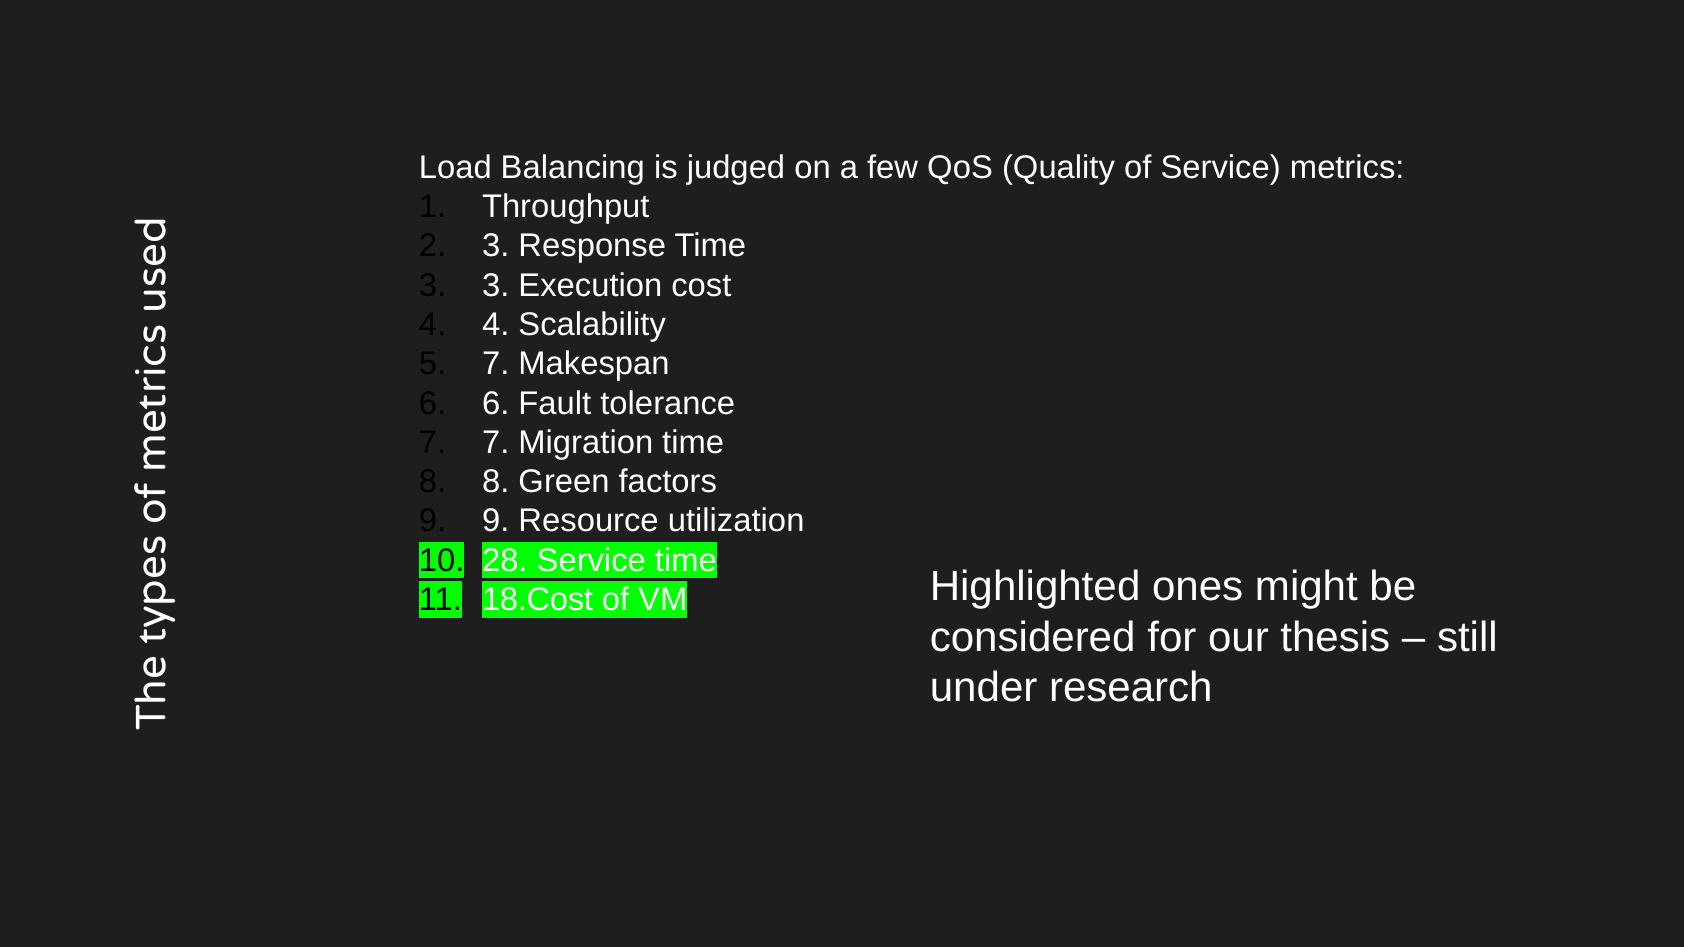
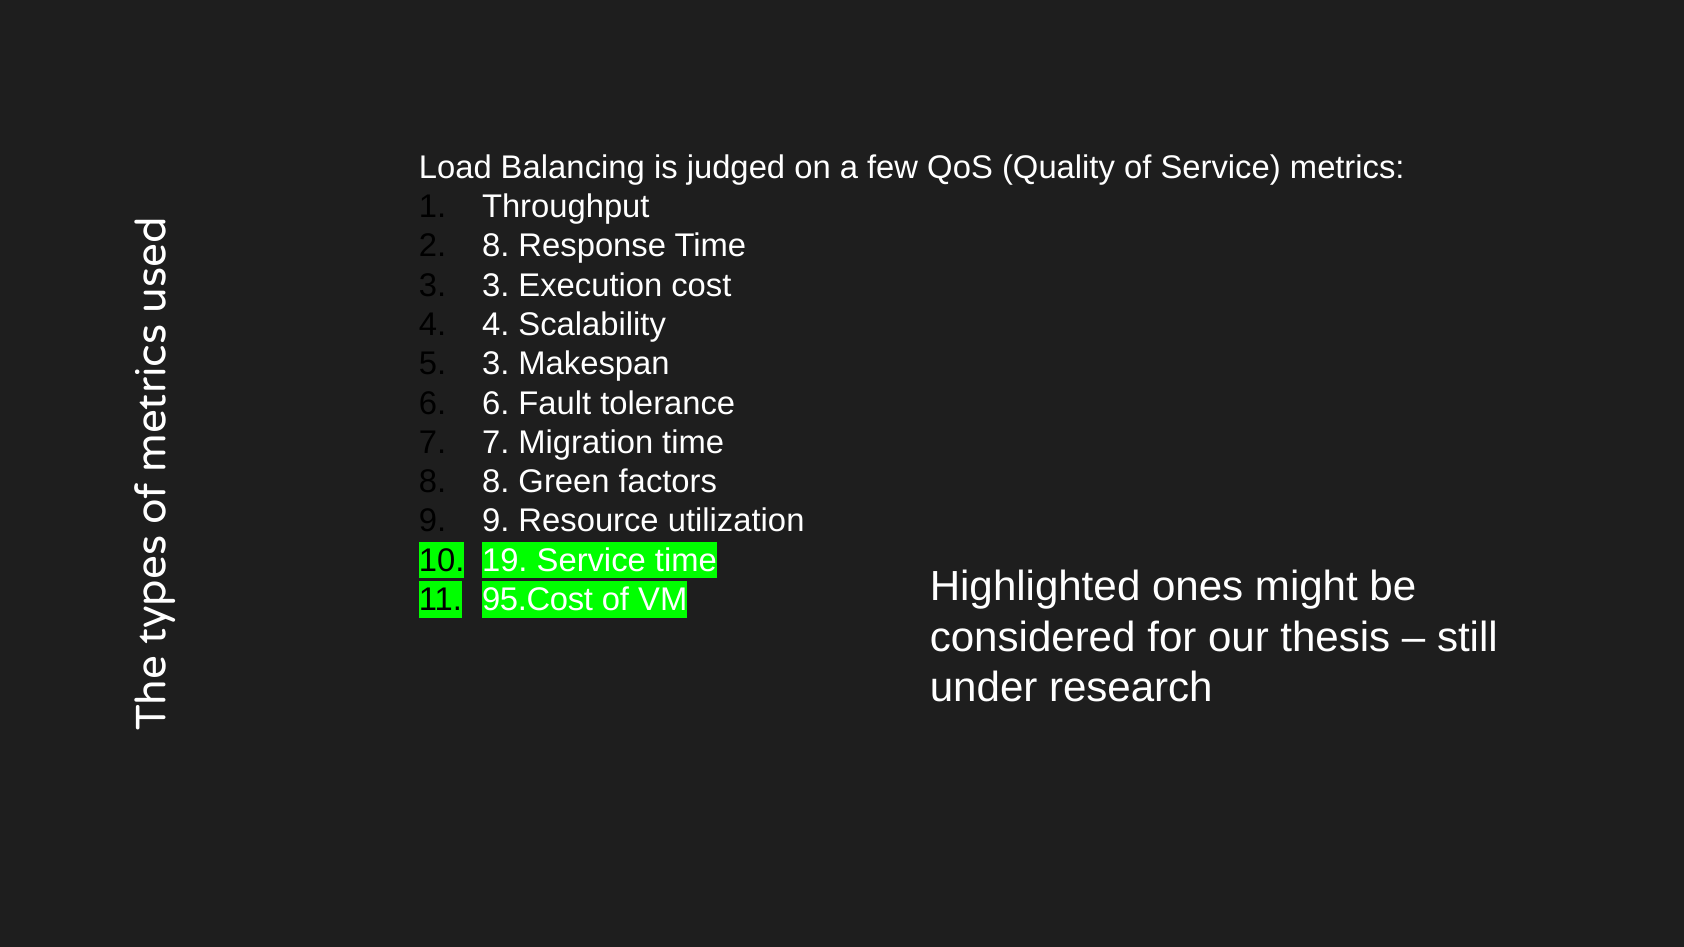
2 3: 3 -> 8
5 7: 7 -> 3
28: 28 -> 19
18.Cost: 18.Cost -> 95.Cost
